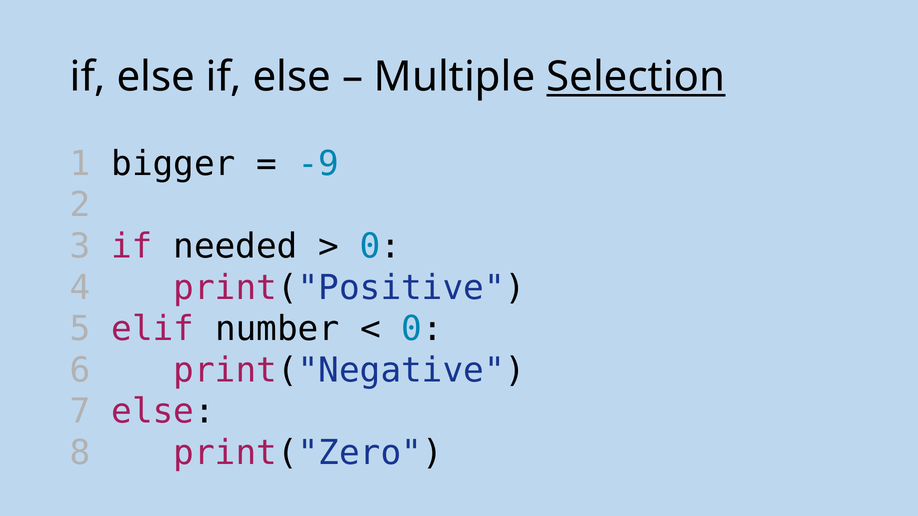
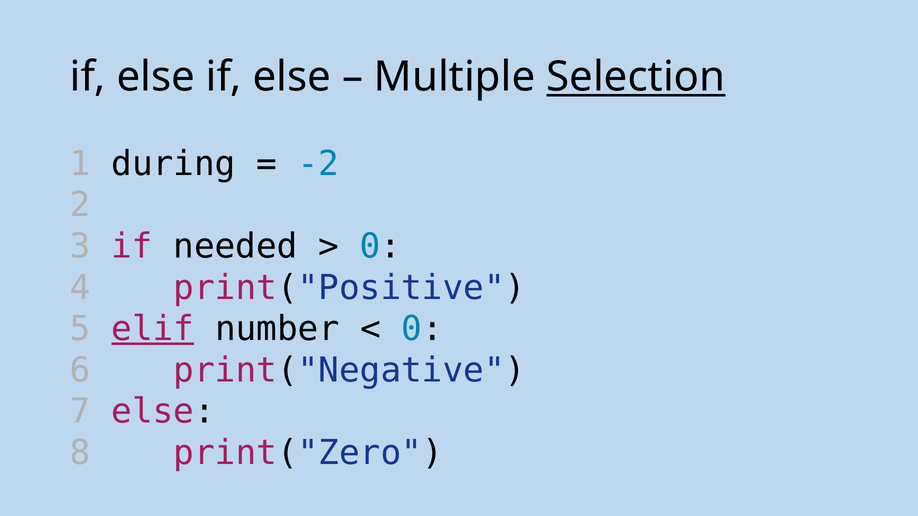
bigger: bigger -> during
-9: -9 -> -2
elif underline: none -> present
